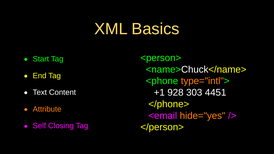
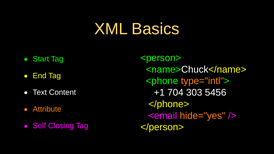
928: 928 -> 704
4451: 4451 -> 5456
